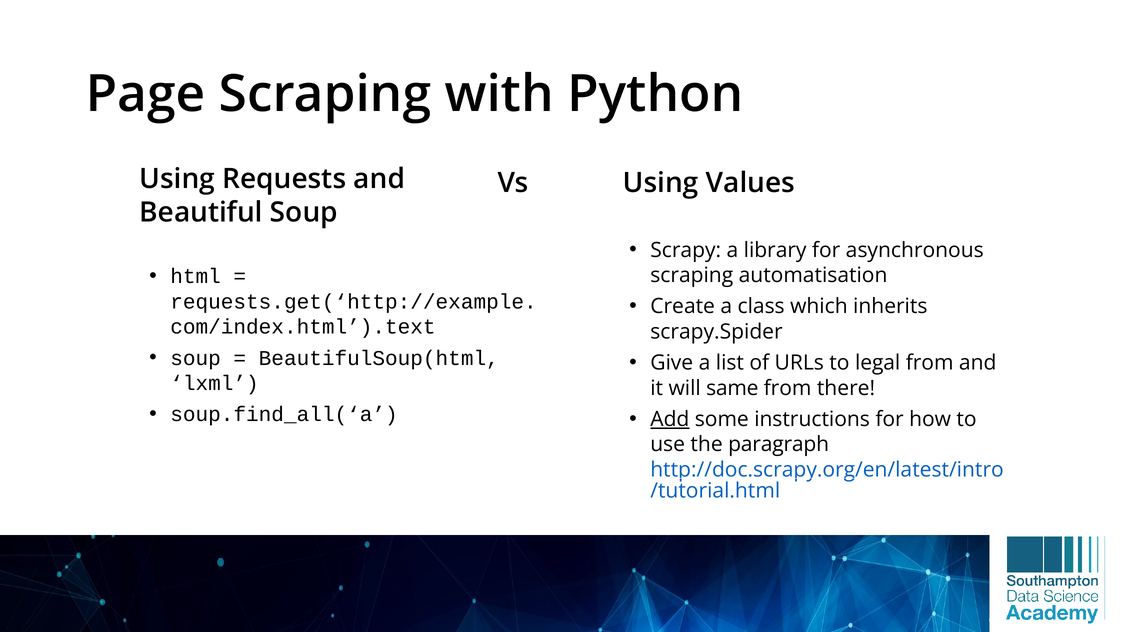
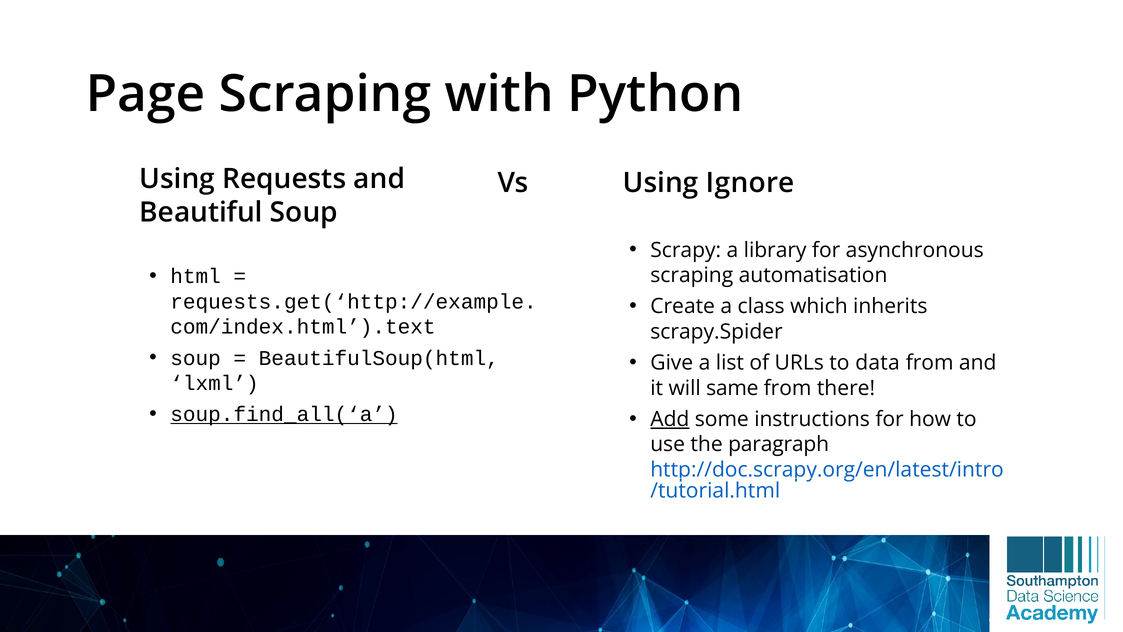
Values: Values -> Ignore
legal: legal -> data
soup.find_all(‘a underline: none -> present
